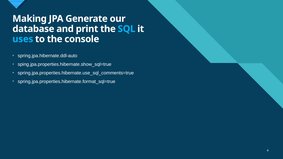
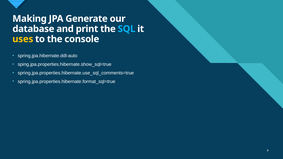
uses colour: light blue -> yellow
